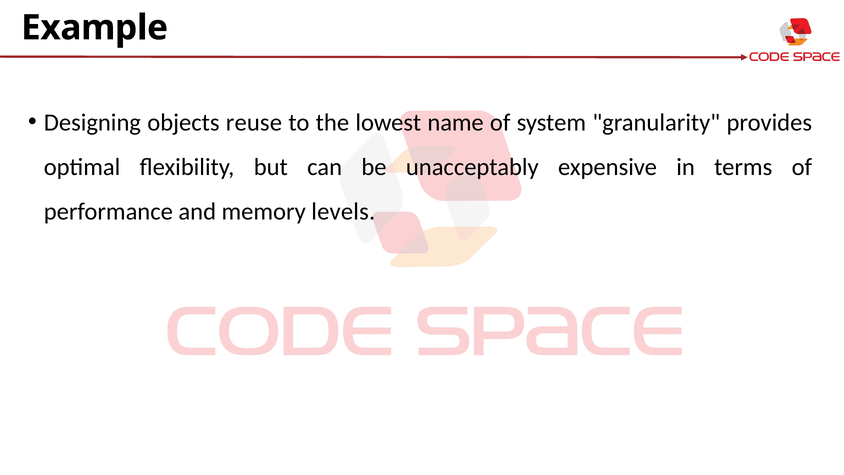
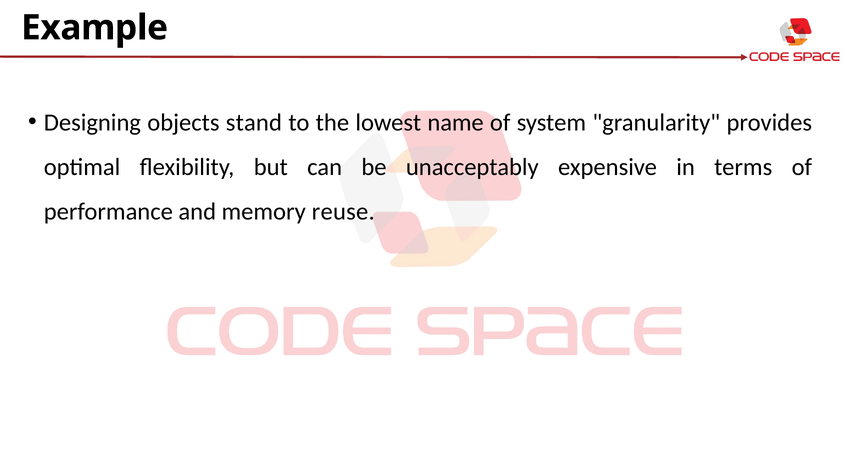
reuse: reuse -> stand
levels: levels -> reuse
